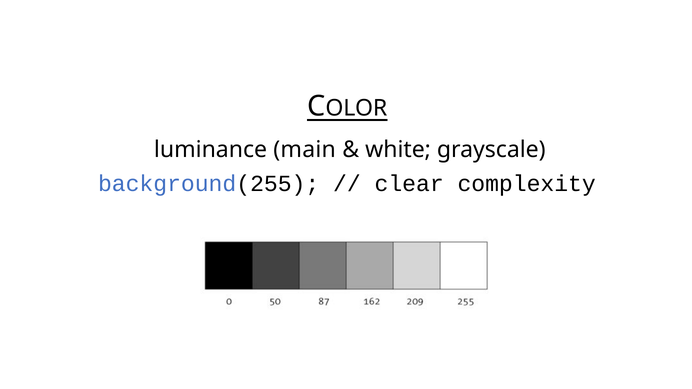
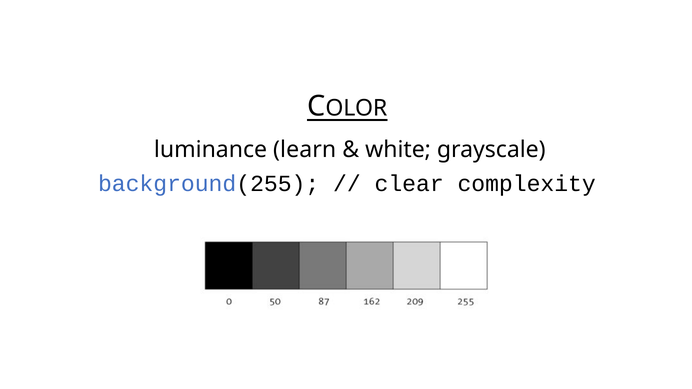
main: main -> learn
